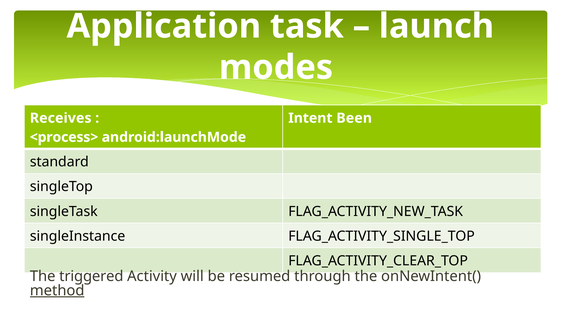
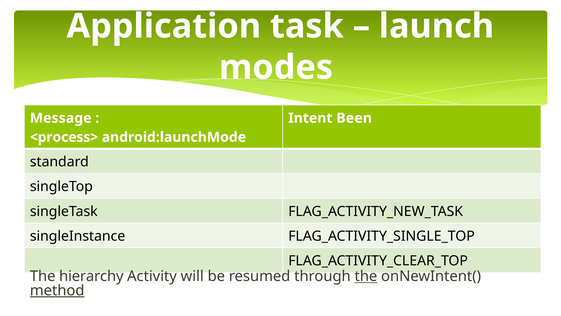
Receives: Receives -> Message
triggered: triggered -> hierarchy
the at (366, 276) underline: none -> present
